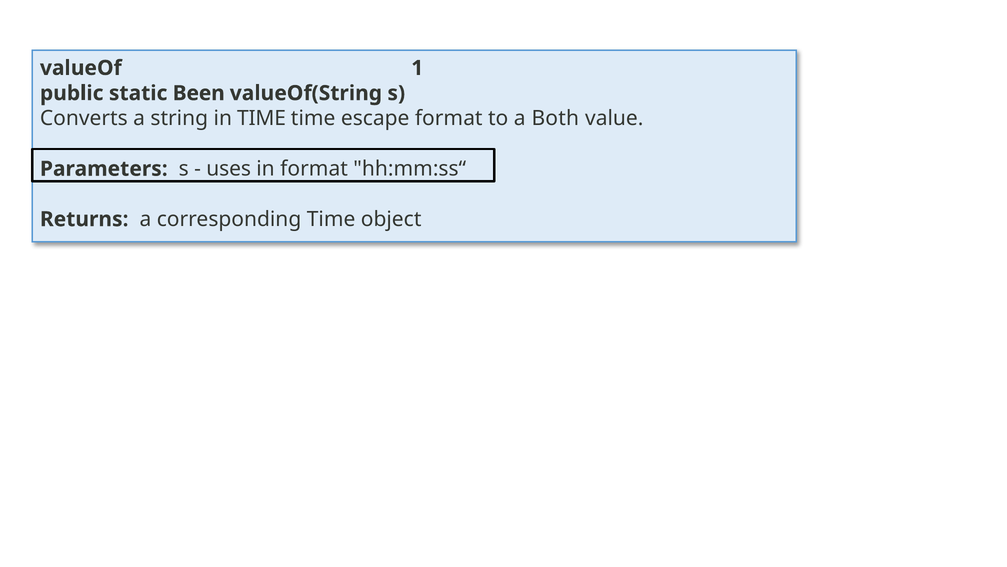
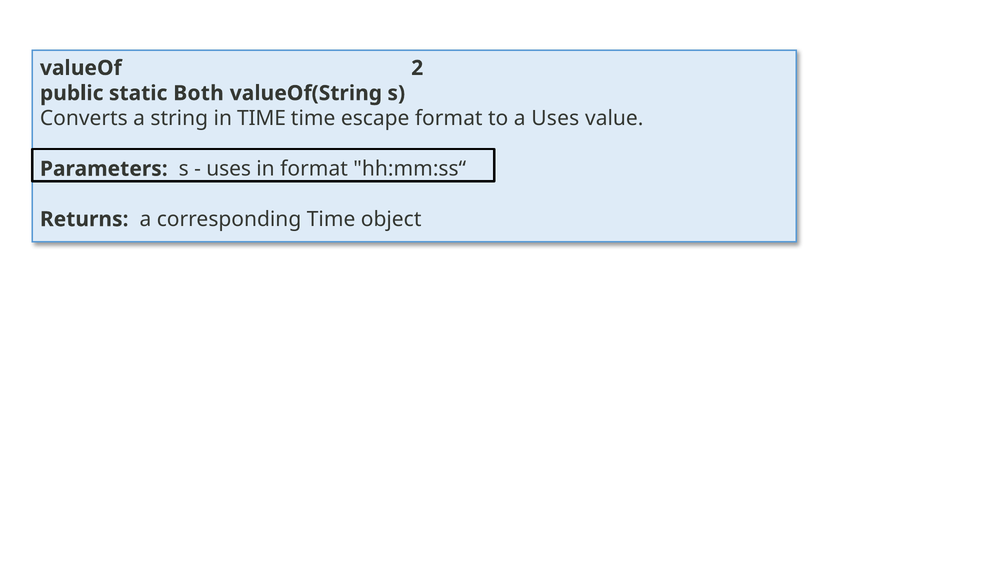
1: 1 -> 2
Been: Been -> Both
a Both: Both -> Uses
